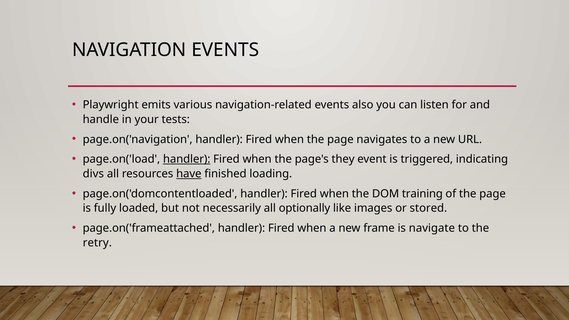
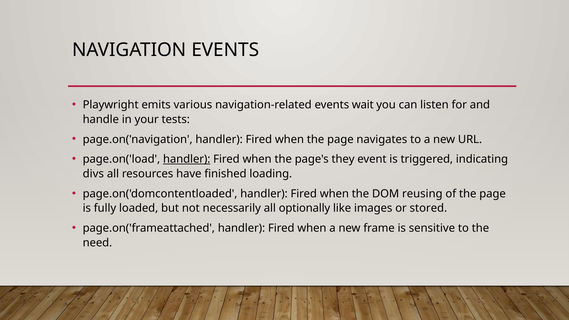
also: also -> wait
have underline: present -> none
training: training -> reusing
navigate: navigate -> sensitive
retry: retry -> need
